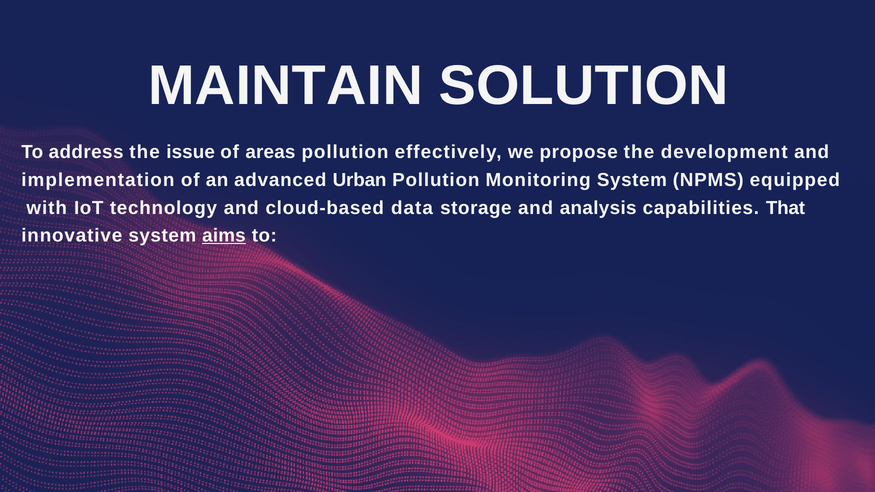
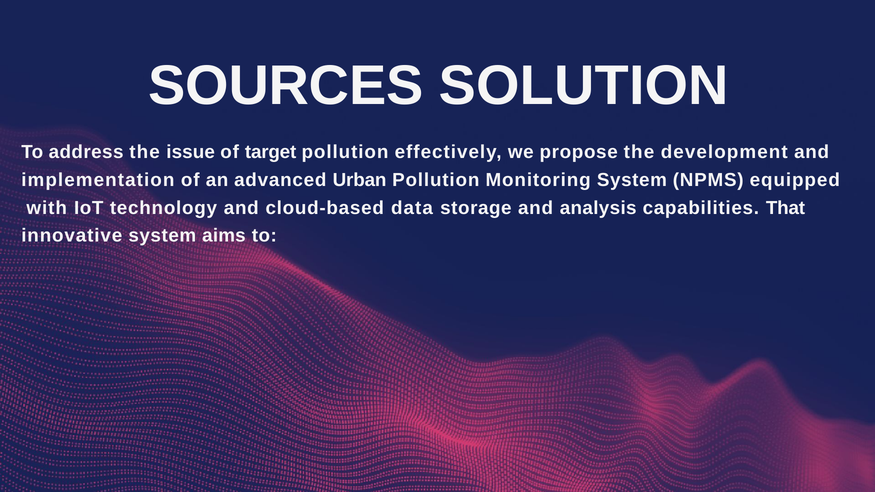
MAINTAIN: MAINTAIN -> SOURCES
areas: areas -> target
aims underline: present -> none
